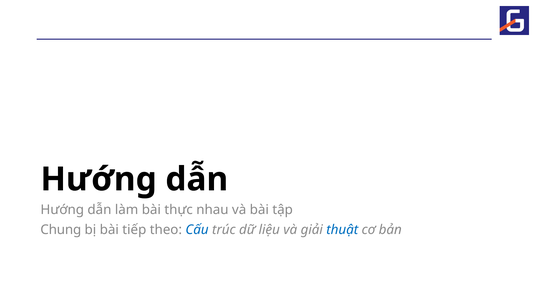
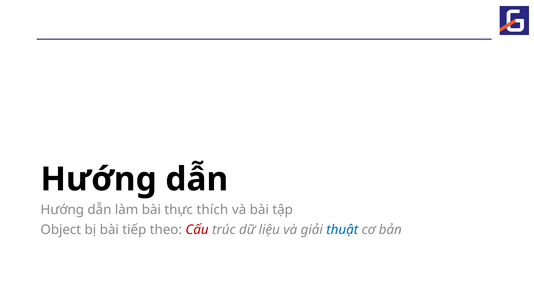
nhau: nhau -> thích
Chung: Chung -> Object
Cấu colour: blue -> red
